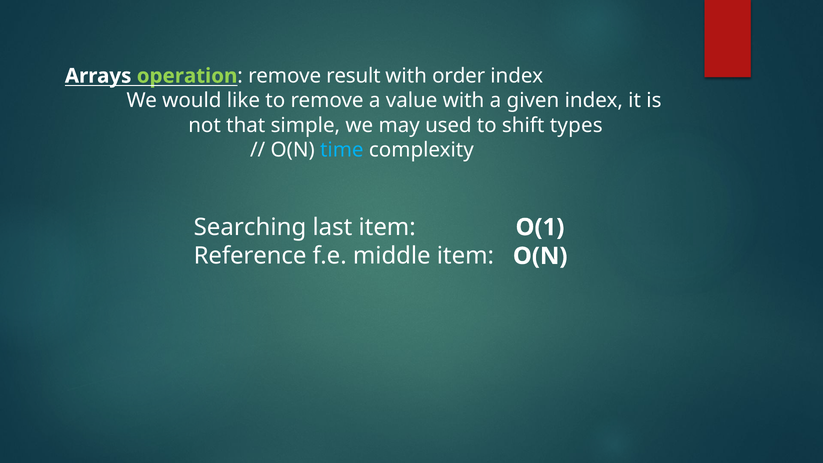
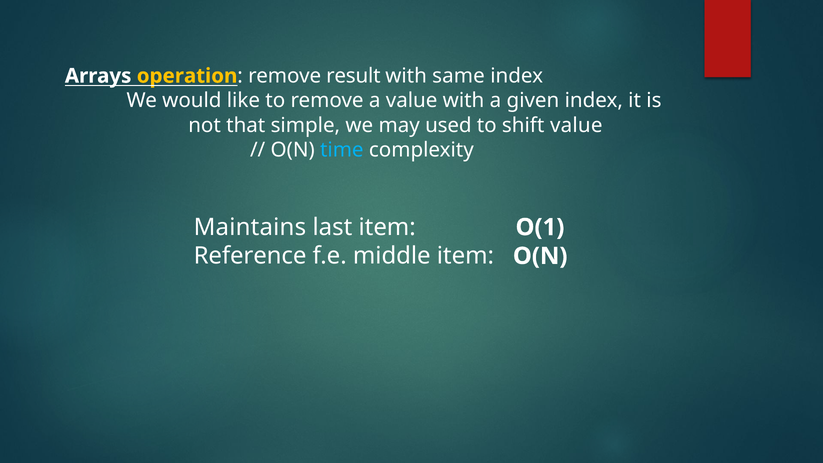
operation colour: light green -> yellow
order: order -> same
shift types: types -> value
Searching: Searching -> Maintains
